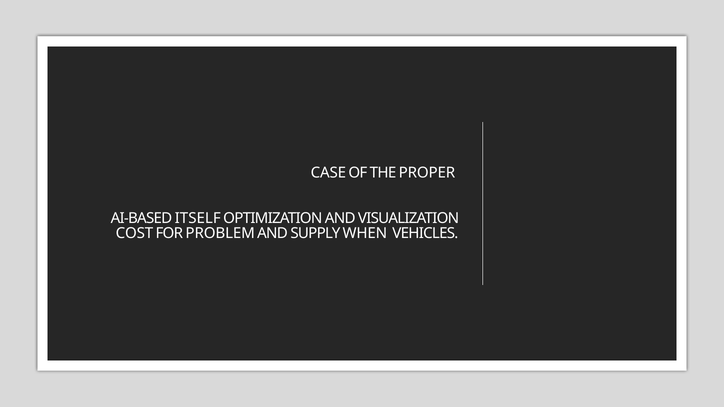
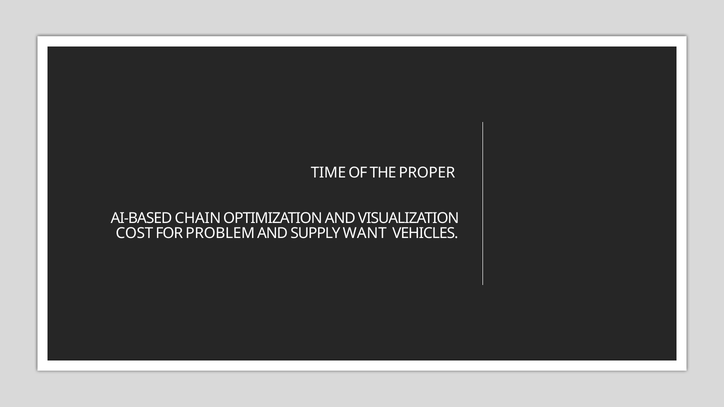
CASE: CASE -> TIME
ITSELF: ITSELF -> CHAIN
WHEN: WHEN -> WANT
